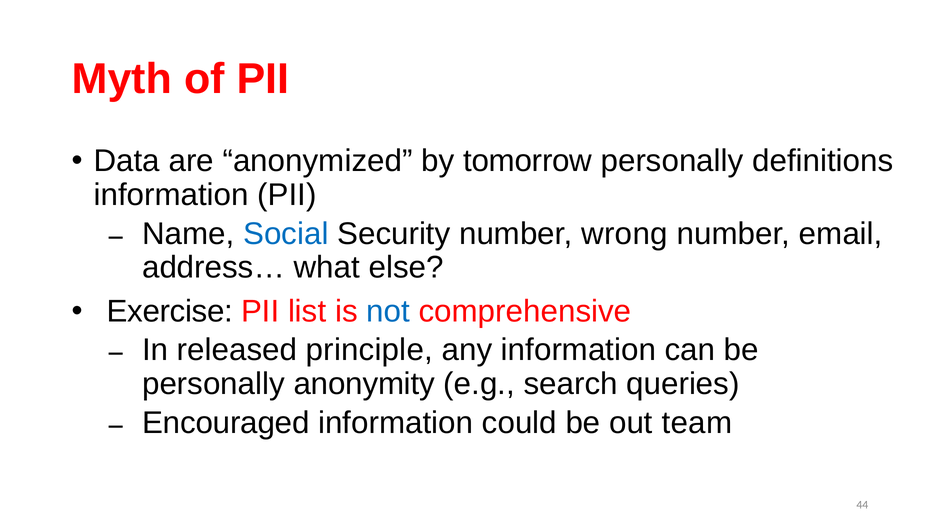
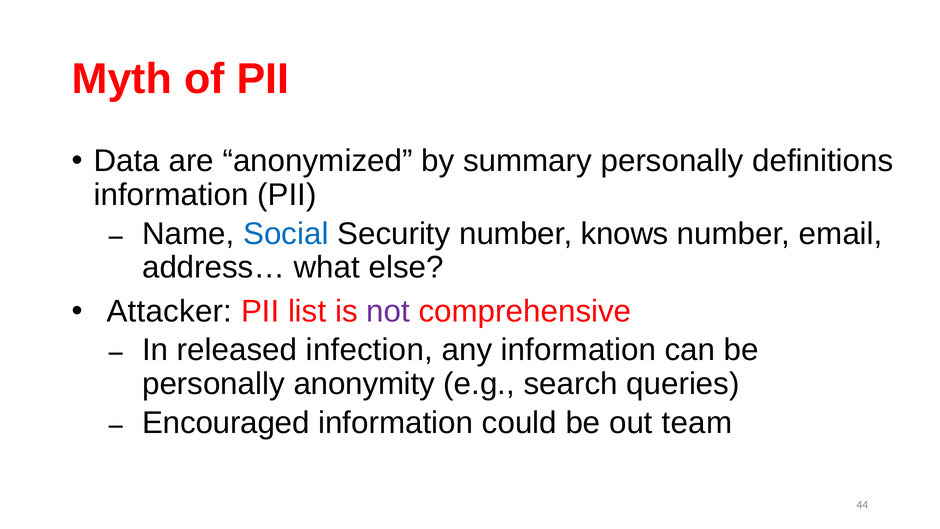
tomorrow: tomorrow -> summary
wrong: wrong -> knows
Exercise: Exercise -> Attacker
not colour: blue -> purple
principle: principle -> infection
